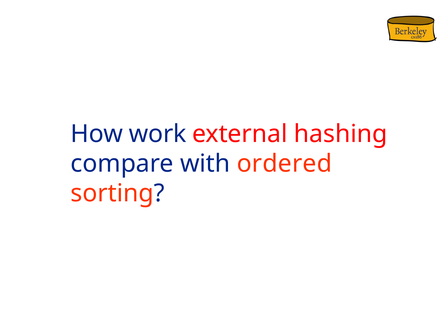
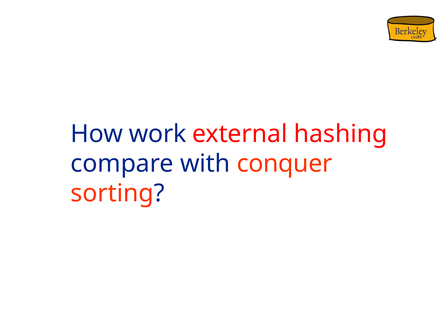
ordered: ordered -> conquer
